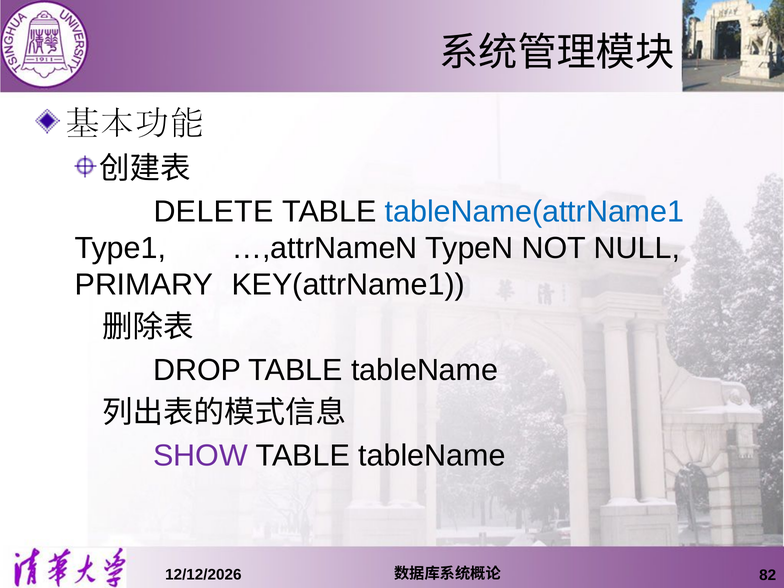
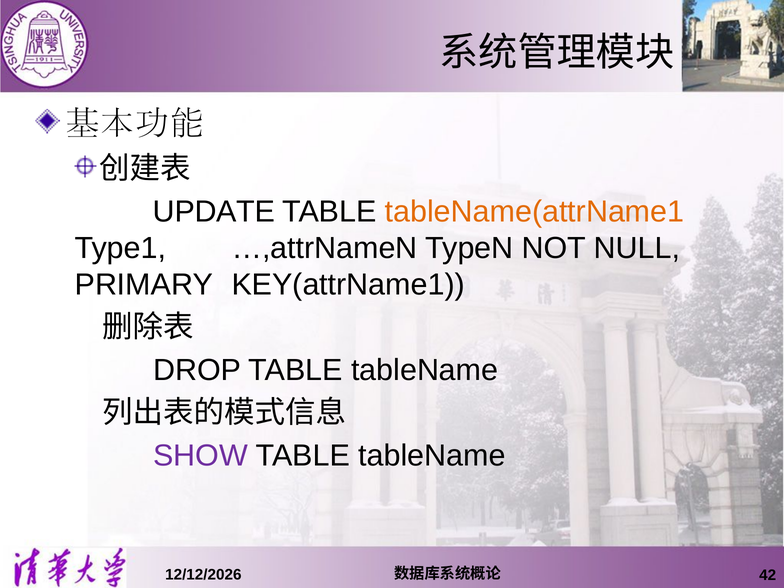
DELETE: DELETE -> UPDATE
tableName(attrName1 colour: blue -> orange
82: 82 -> 42
